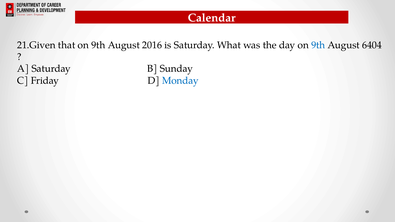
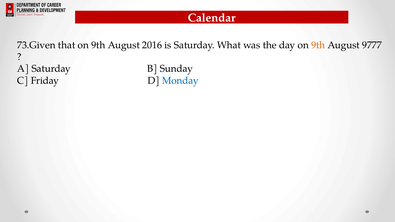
21.Given: 21.Given -> 73.Given
9th at (318, 45) colour: blue -> orange
6404: 6404 -> 9777
